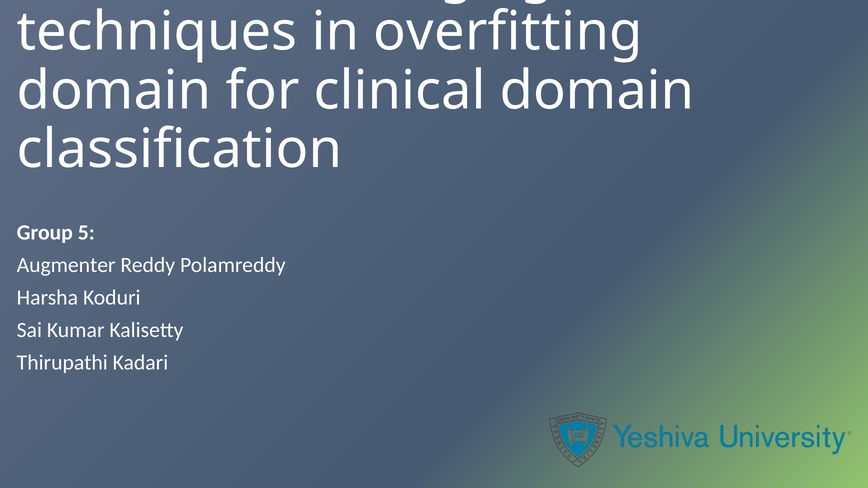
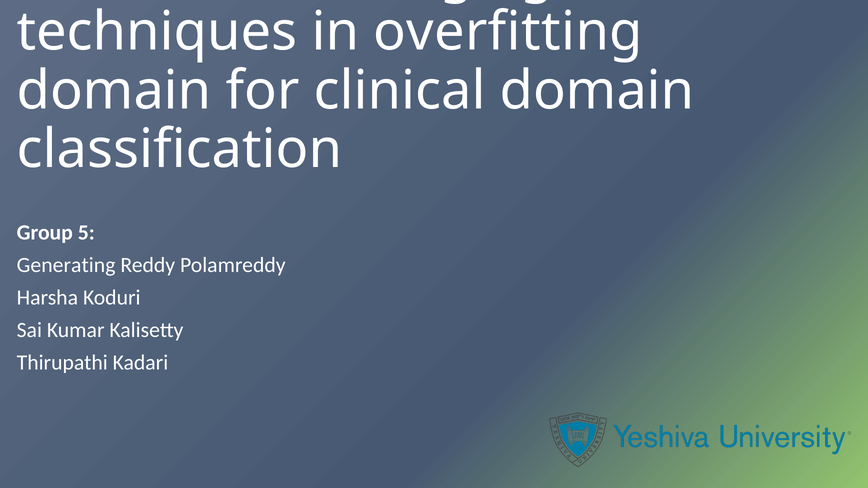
Augmenter: Augmenter -> Generating
